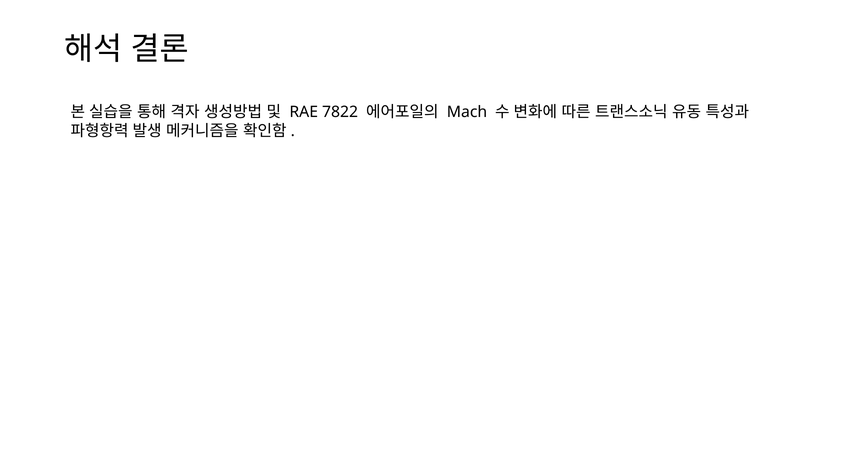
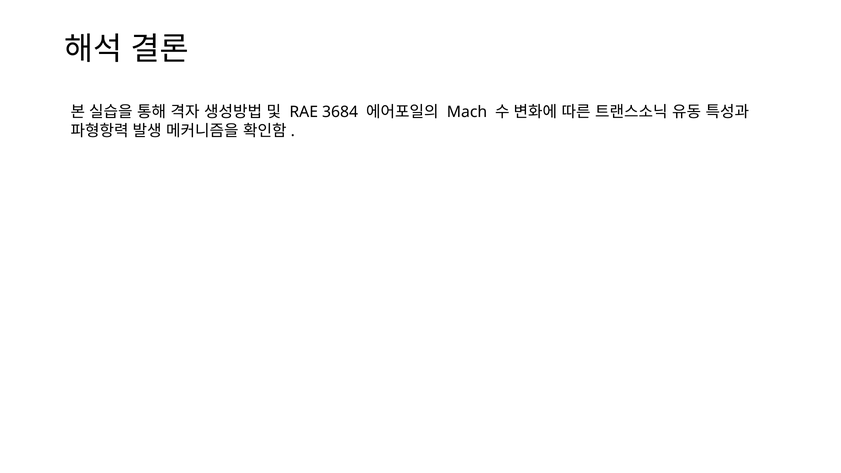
7822: 7822 -> 3684
